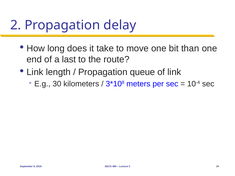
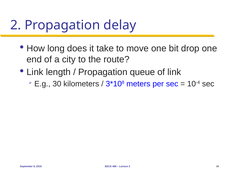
than: than -> drop
last: last -> city
